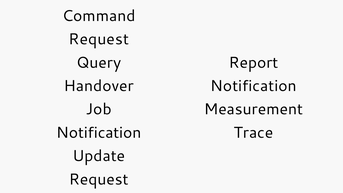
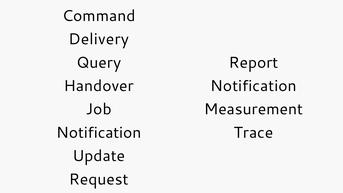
Request at (99, 39): Request -> Delivery
